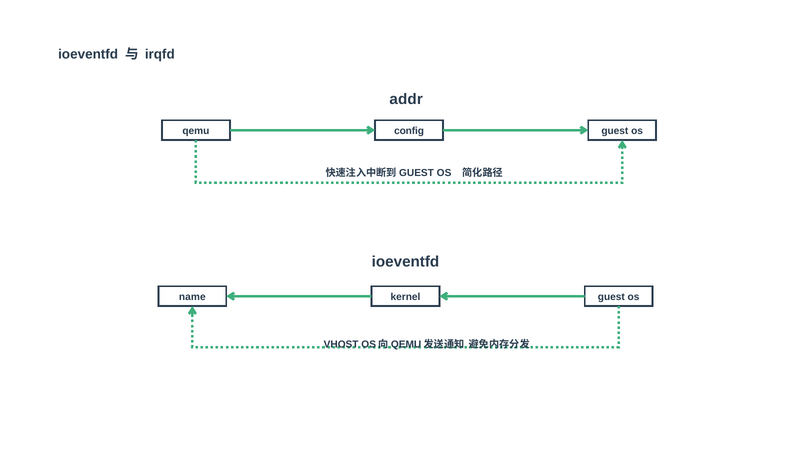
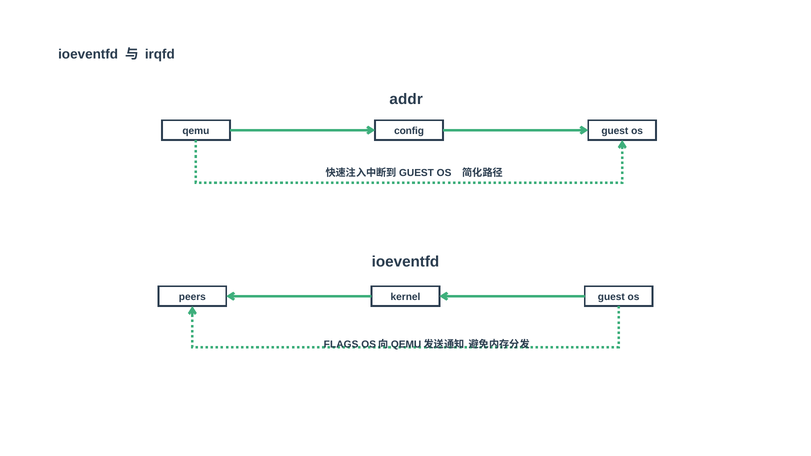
name: name -> peers
VHOST: VHOST -> FLAGS
